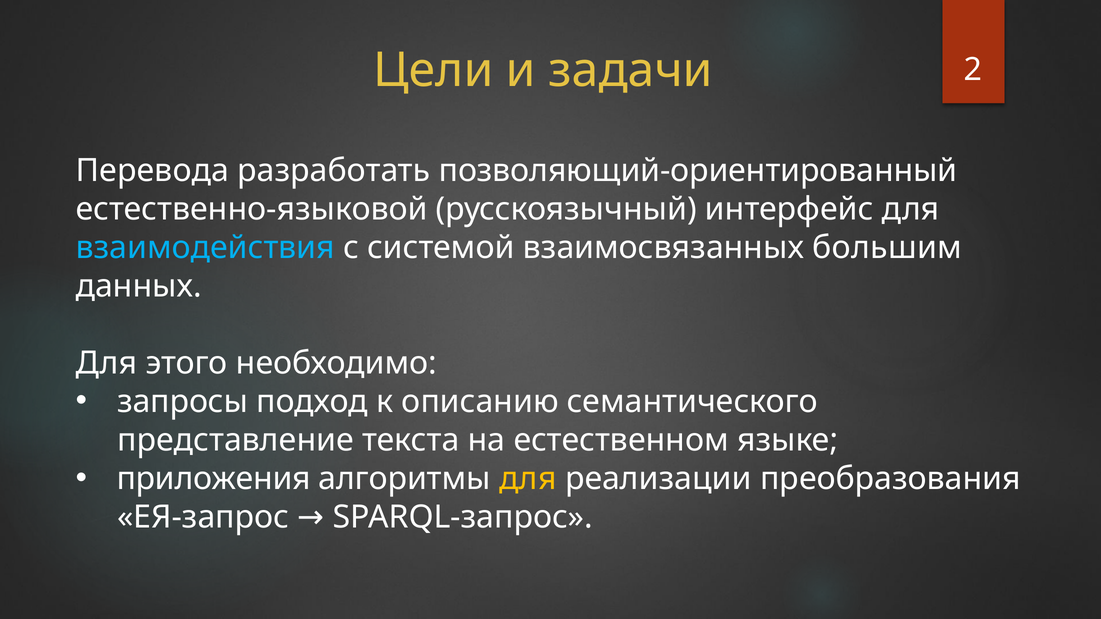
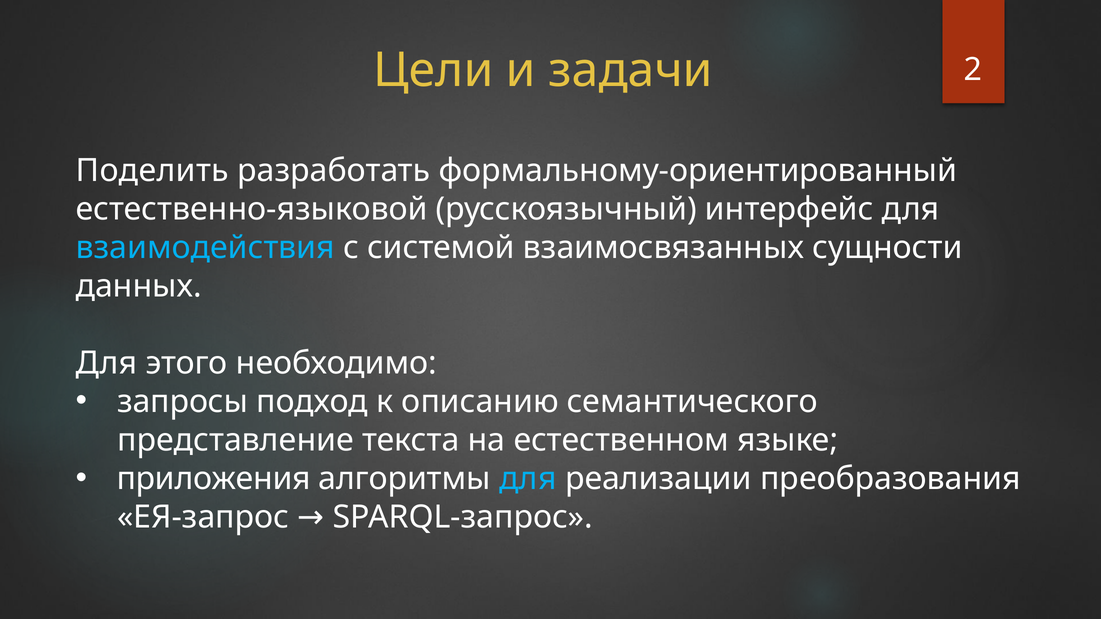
Перевода: Перевода -> Поделить
позволяющий-ориентированный: позволяющий-ориентированный -> формальному-ориентированный
большим: большим -> сущности
для at (528, 479) colour: yellow -> light blue
